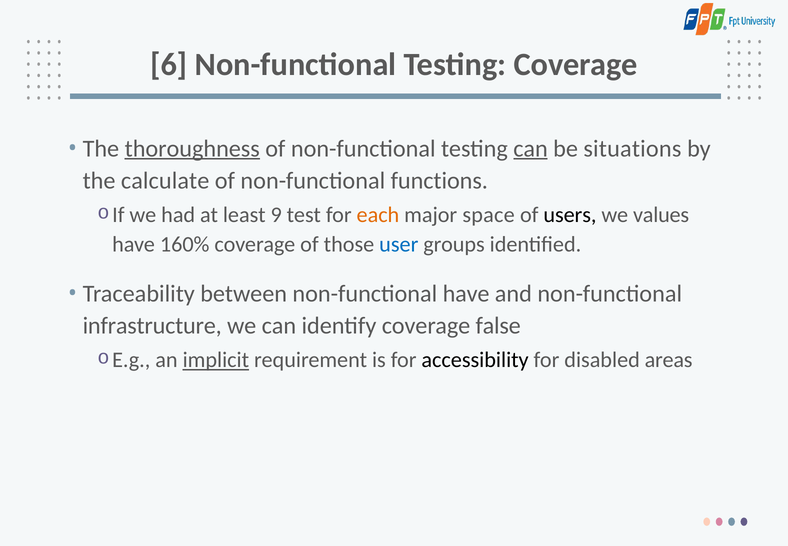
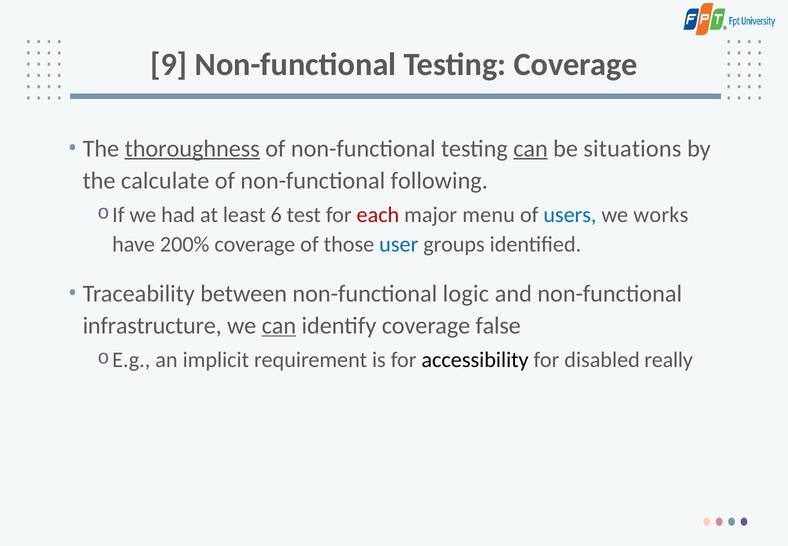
6: 6 -> 9
functions: functions -> following
9: 9 -> 6
each colour: orange -> red
space: space -> menu
users colour: black -> blue
values: values -> works
160%: 160% -> 200%
non-functional have: have -> logic
can at (279, 325) underline: none -> present
implicit underline: present -> none
areas: areas -> really
